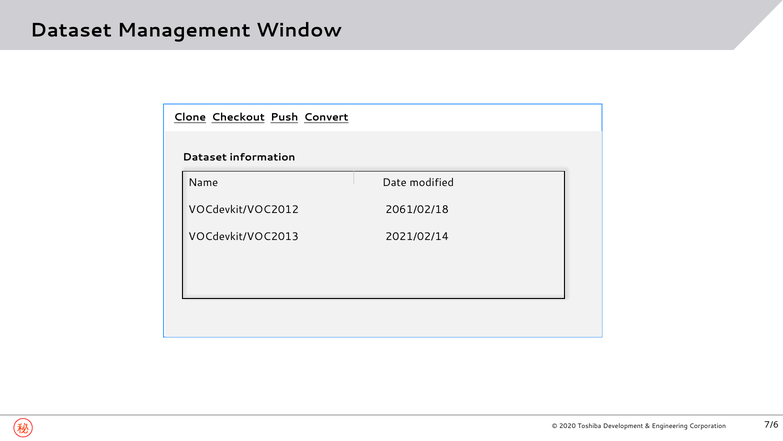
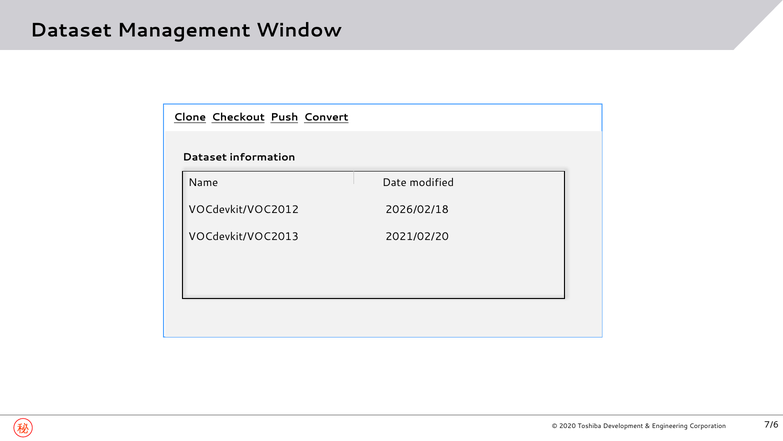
2061/02/18: 2061/02/18 -> 2026/02/18
2021/02/14: 2021/02/14 -> 2021/02/20
